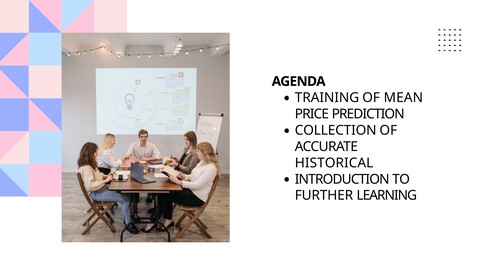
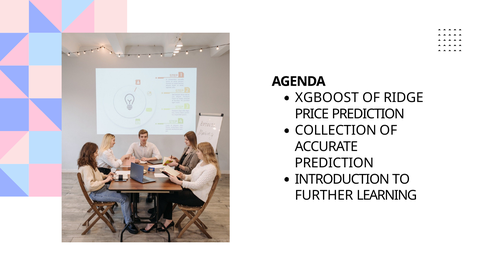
TRAINING: TRAINING -> XGBOOST
MEAN: MEAN -> RIDGE
HISTORICAL at (334, 163): HISTORICAL -> PREDICTION
